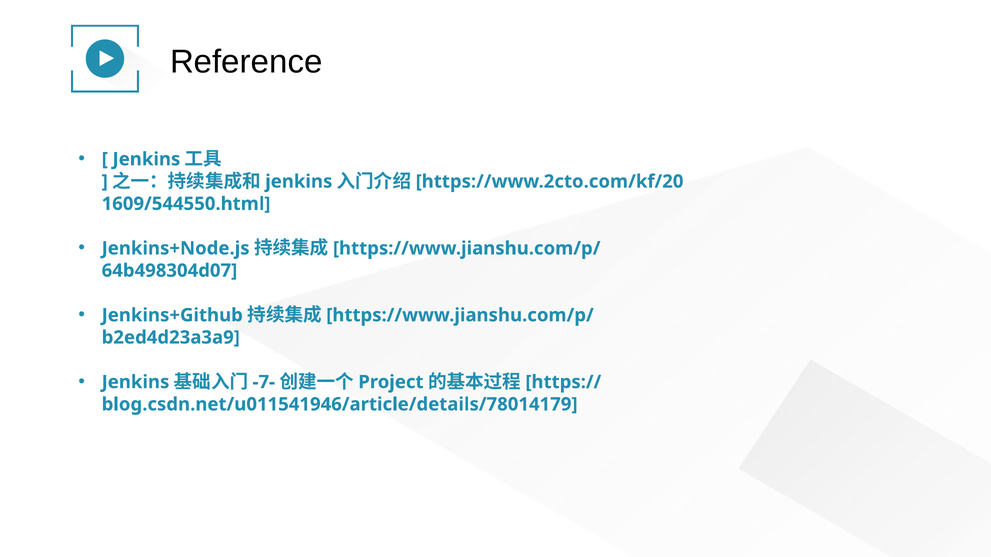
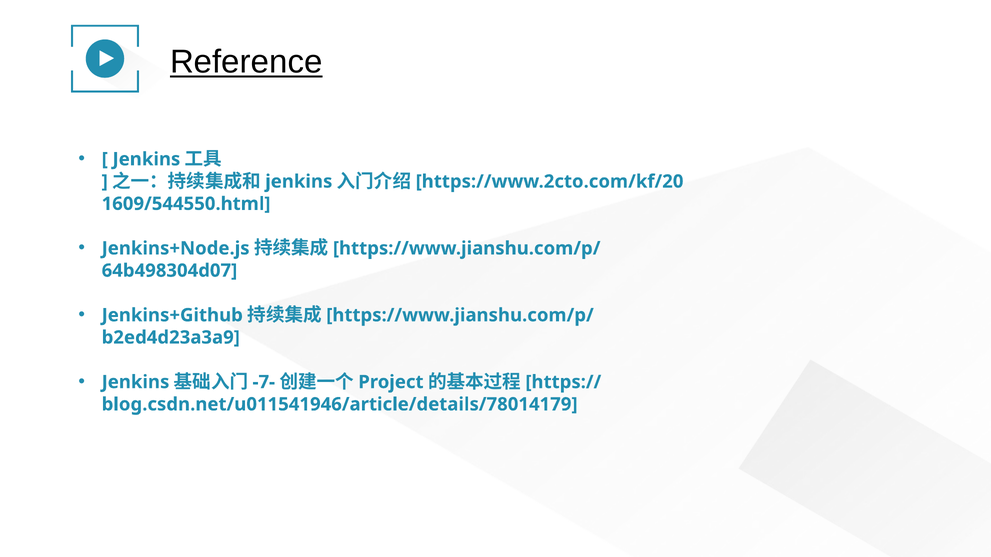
Reference underline: none -> present
